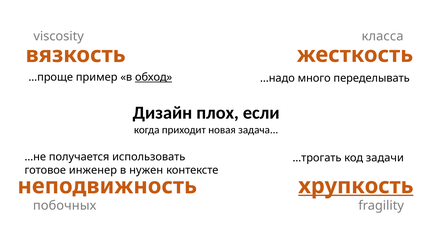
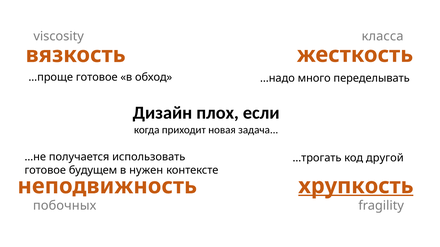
…проще пример: пример -> готовое
обход underline: present -> none
задачи: задачи -> другой
инженер: инженер -> будущем
